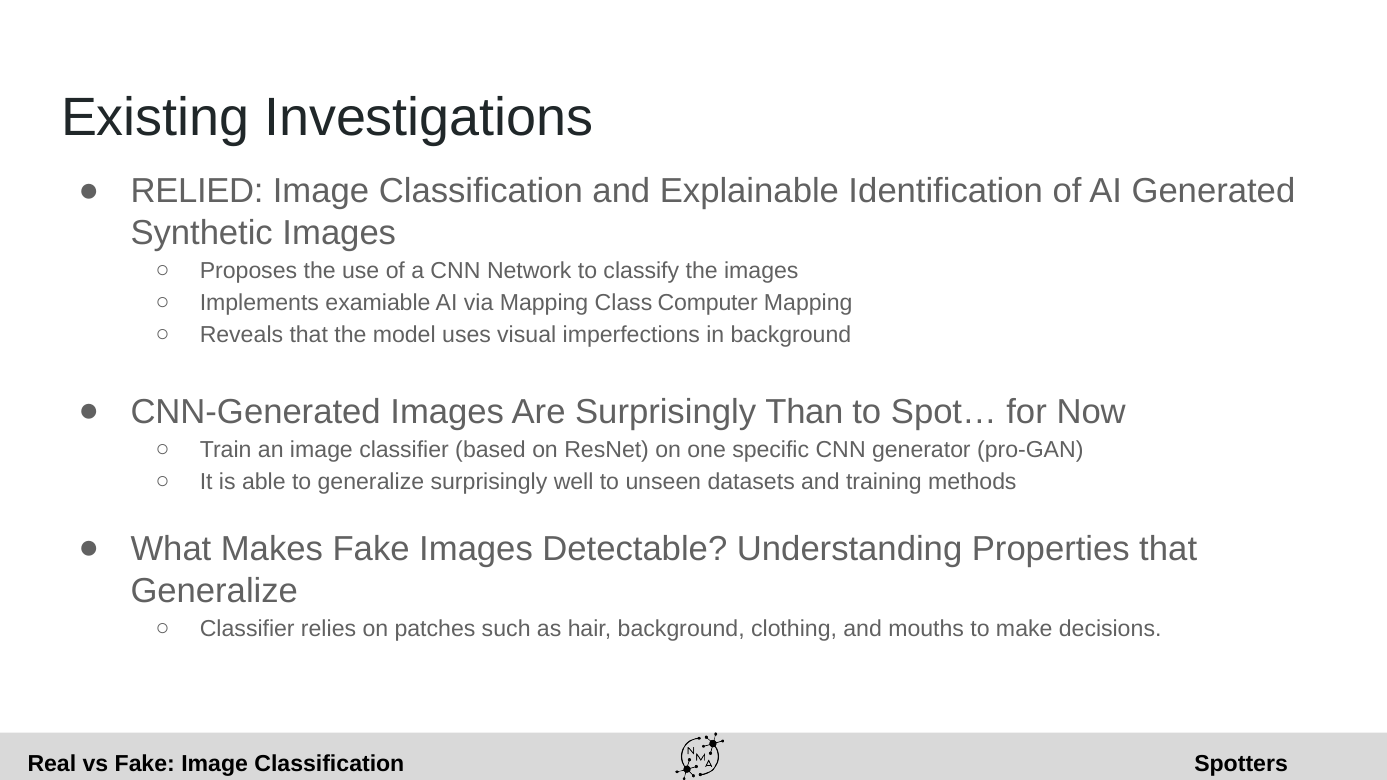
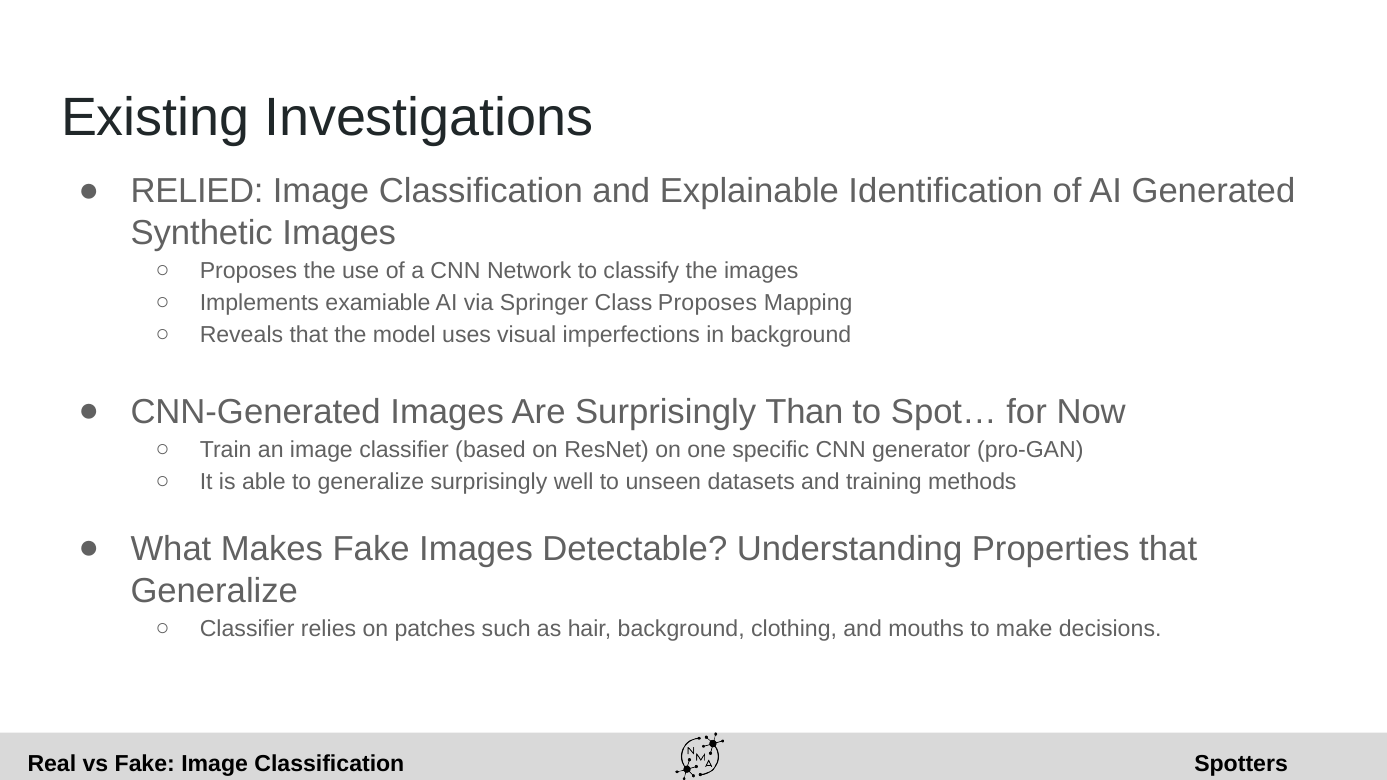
via Mapping: Mapping -> Springer
Class Computer: Computer -> Proposes
